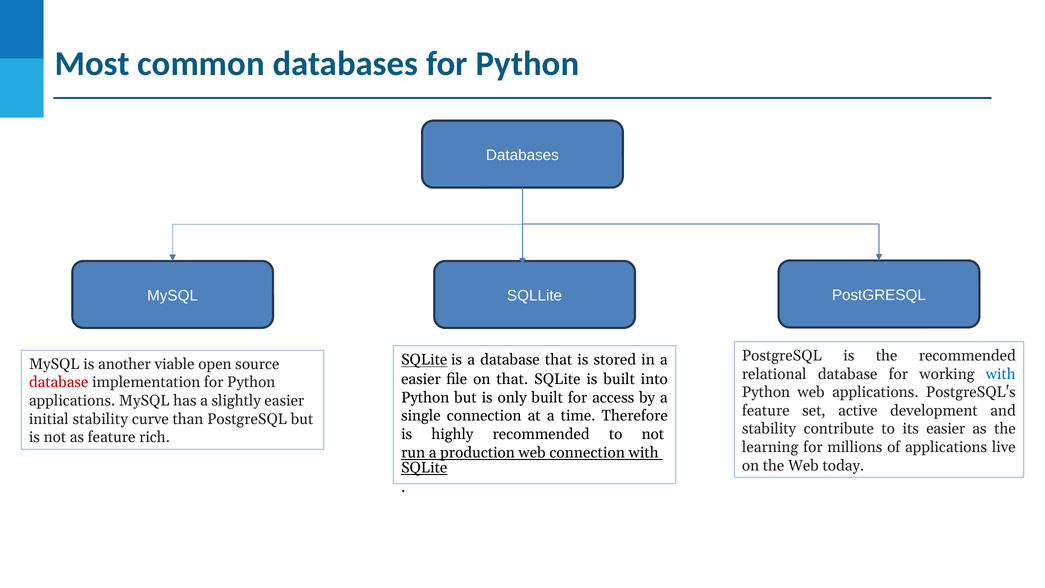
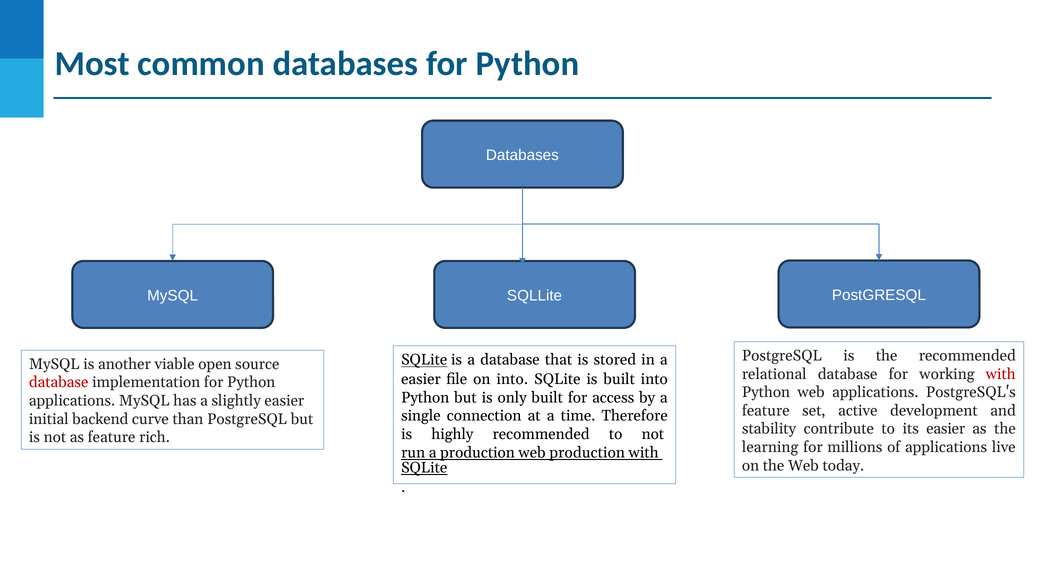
with at (1001, 374) colour: blue -> red
on that: that -> into
initial stability: stability -> backend
web connection: connection -> production
